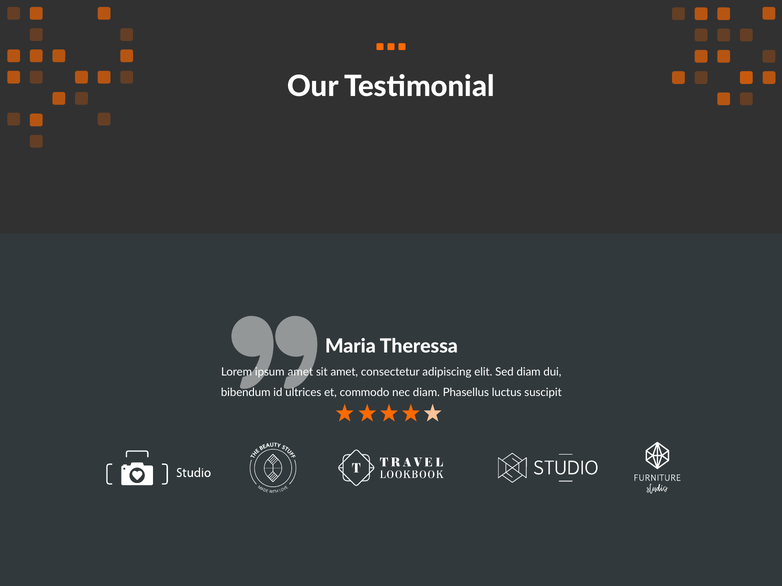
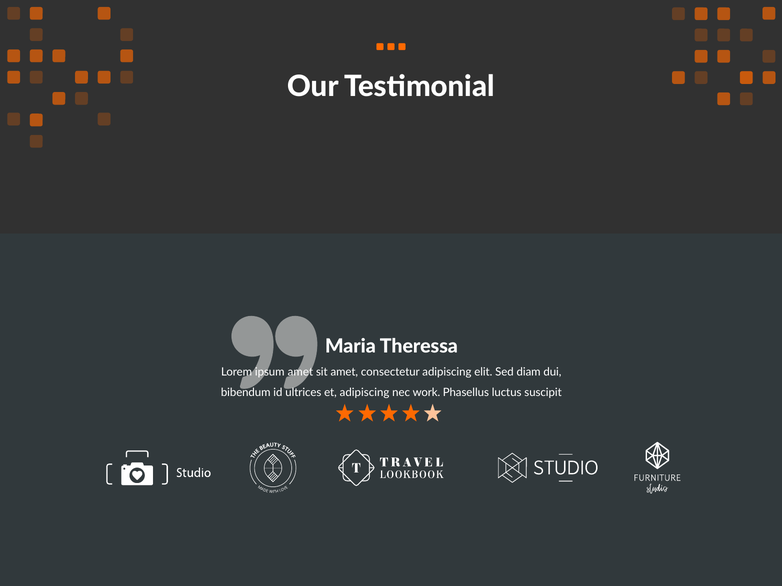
et commodo: commodo -> adipiscing
nec diam: diam -> work
